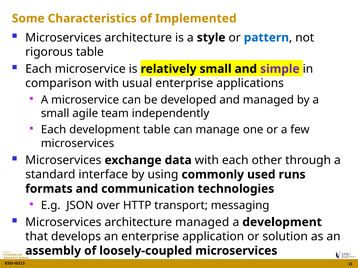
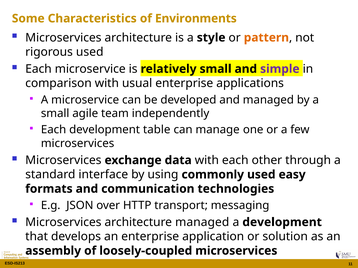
Implemented: Implemented -> Environments
pattern colour: blue -> orange
rigorous table: table -> used
runs: runs -> easy
